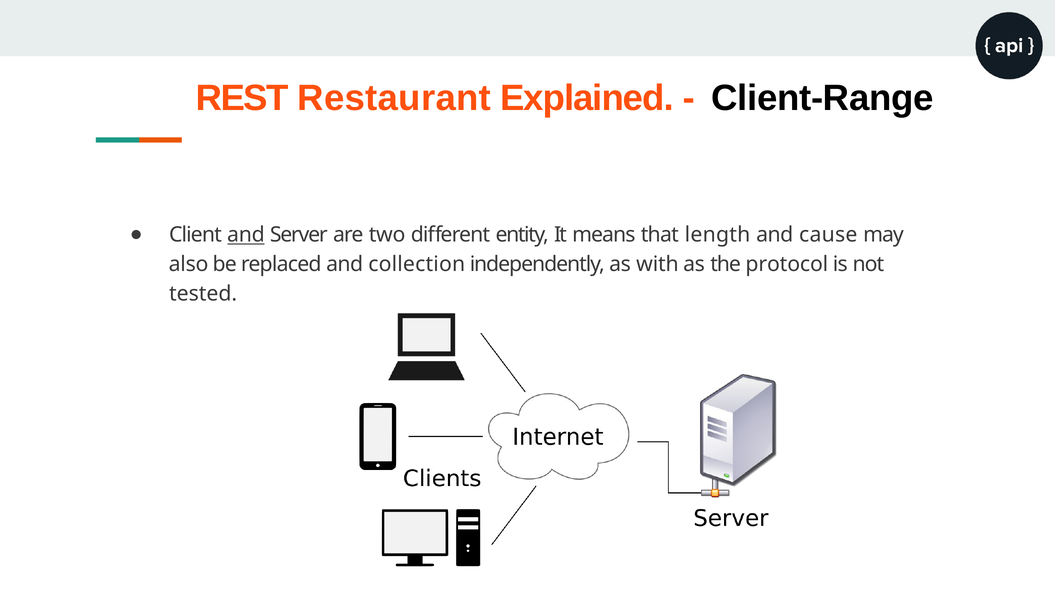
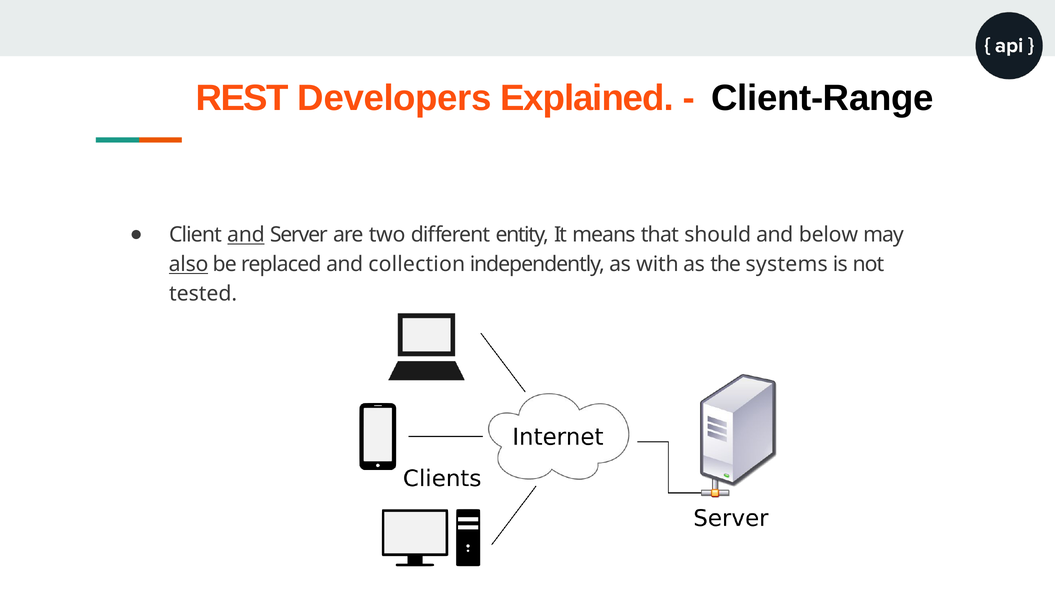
Restaurant: Restaurant -> Developers
length: length -> should
cause: cause -> below
also underline: none -> present
protocol: protocol -> systems
